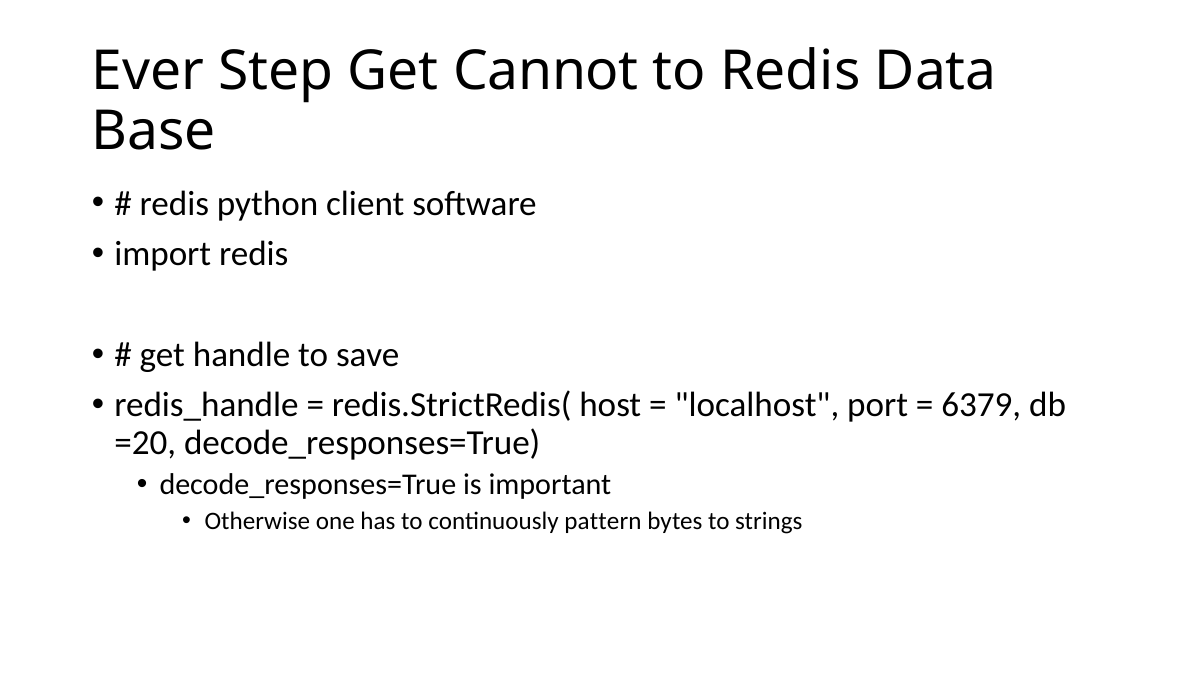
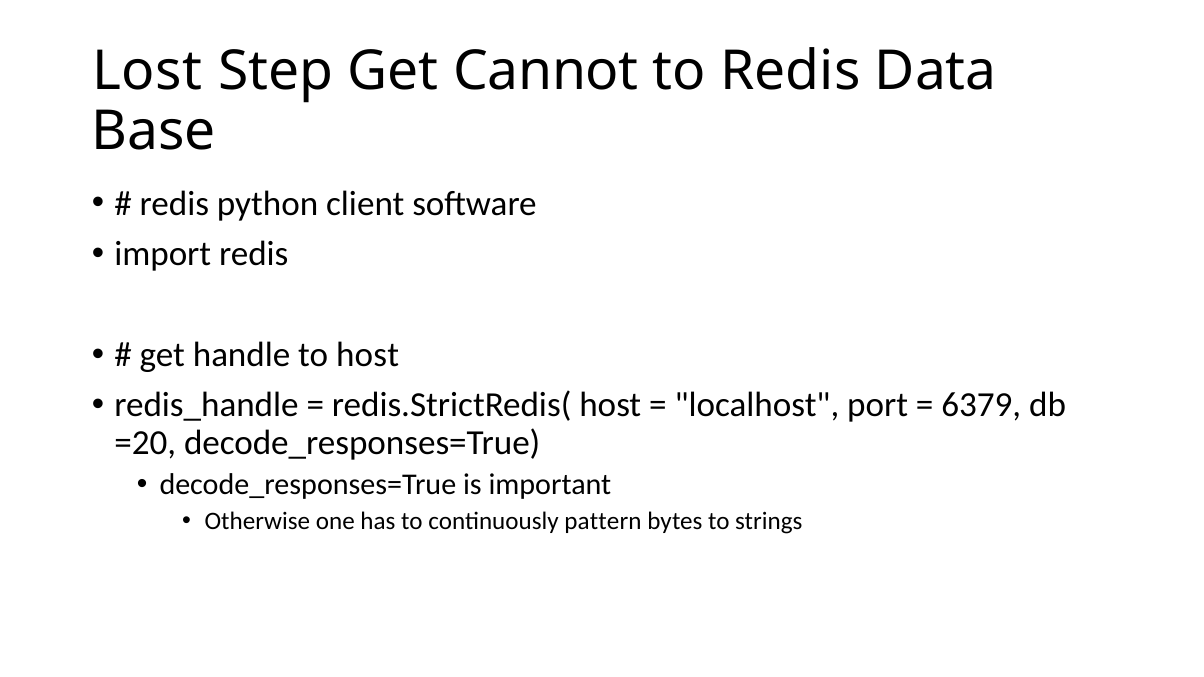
Ever: Ever -> Lost
to save: save -> host
